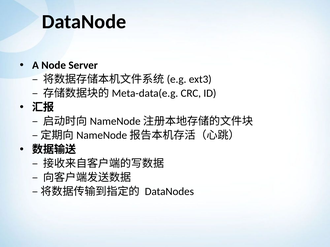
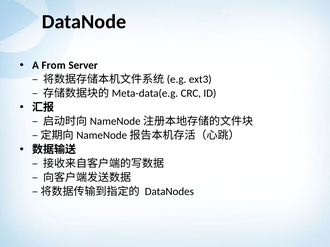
Node: Node -> From
